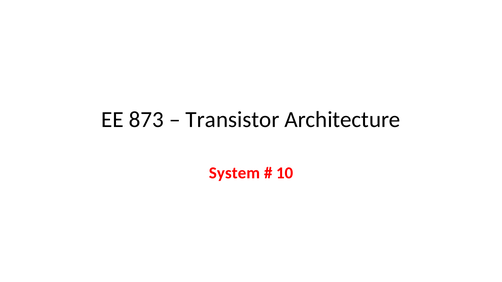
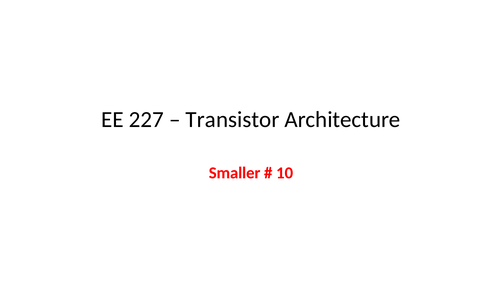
873: 873 -> 227
System: System -> Smaller
